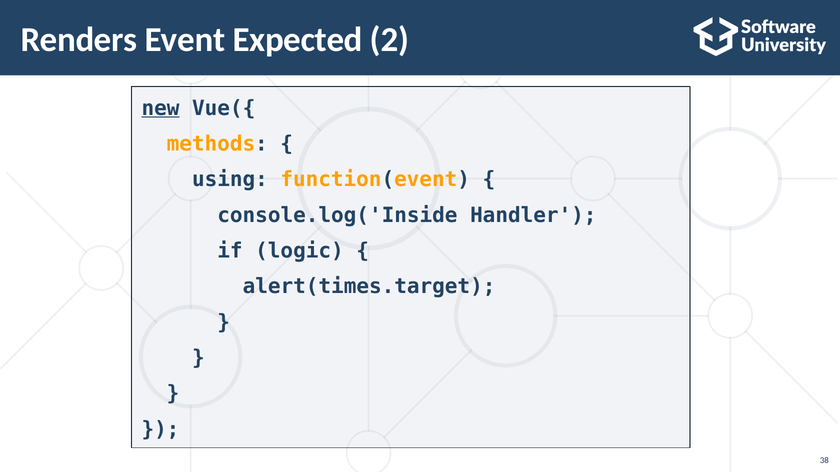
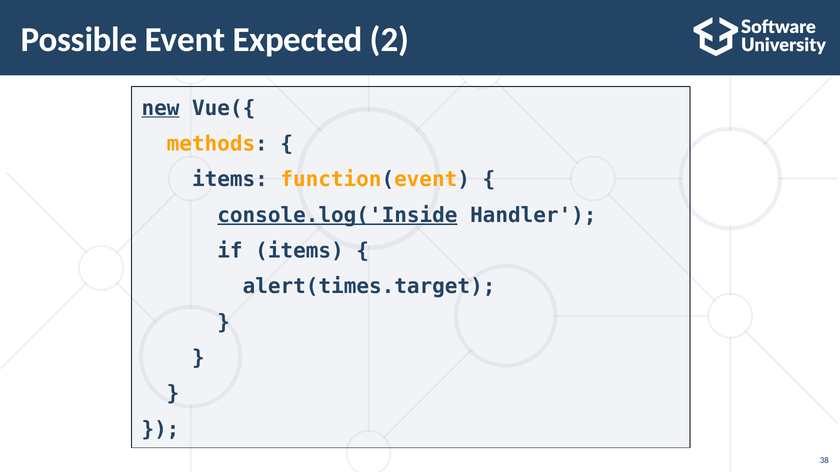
Renders: Renders -> Possible
using at (230, 180): using -> items
console.log('Inside underline: none -> present
if logic: logic -> items
